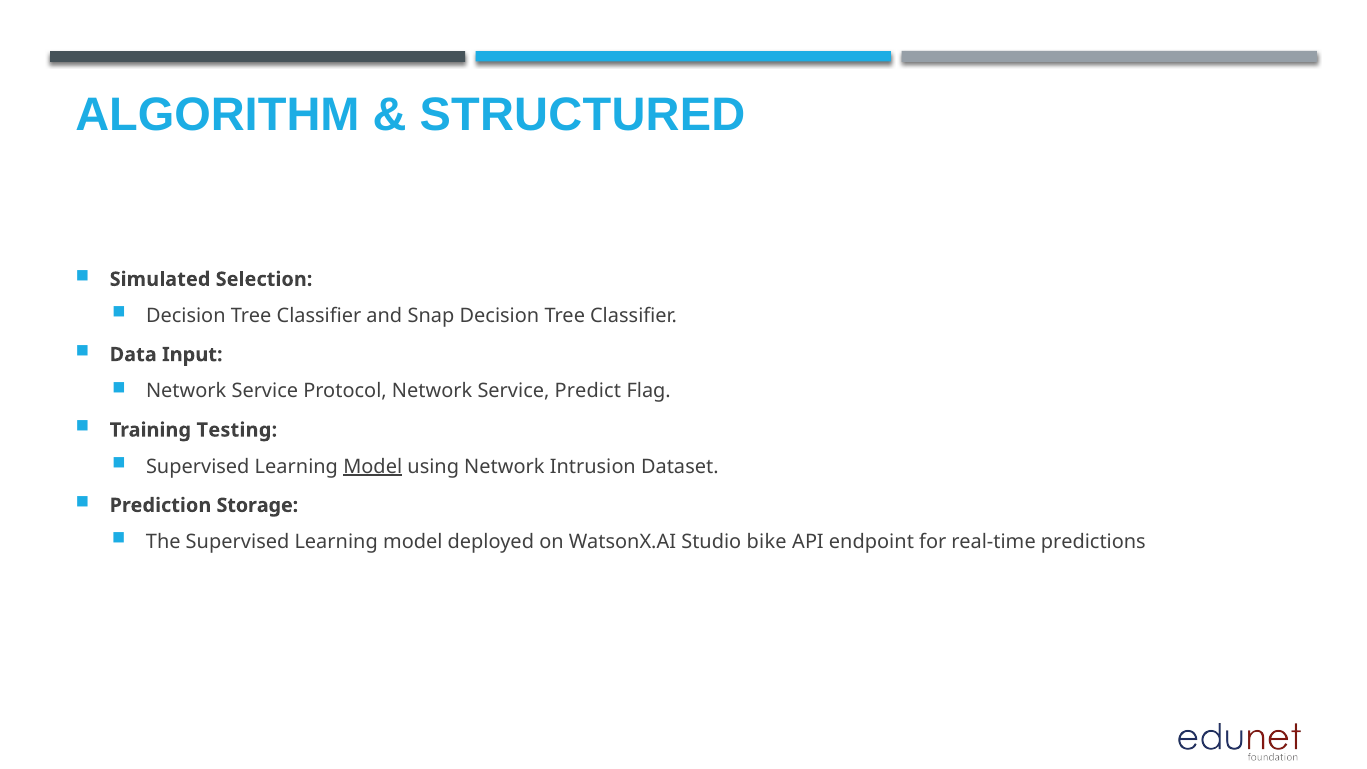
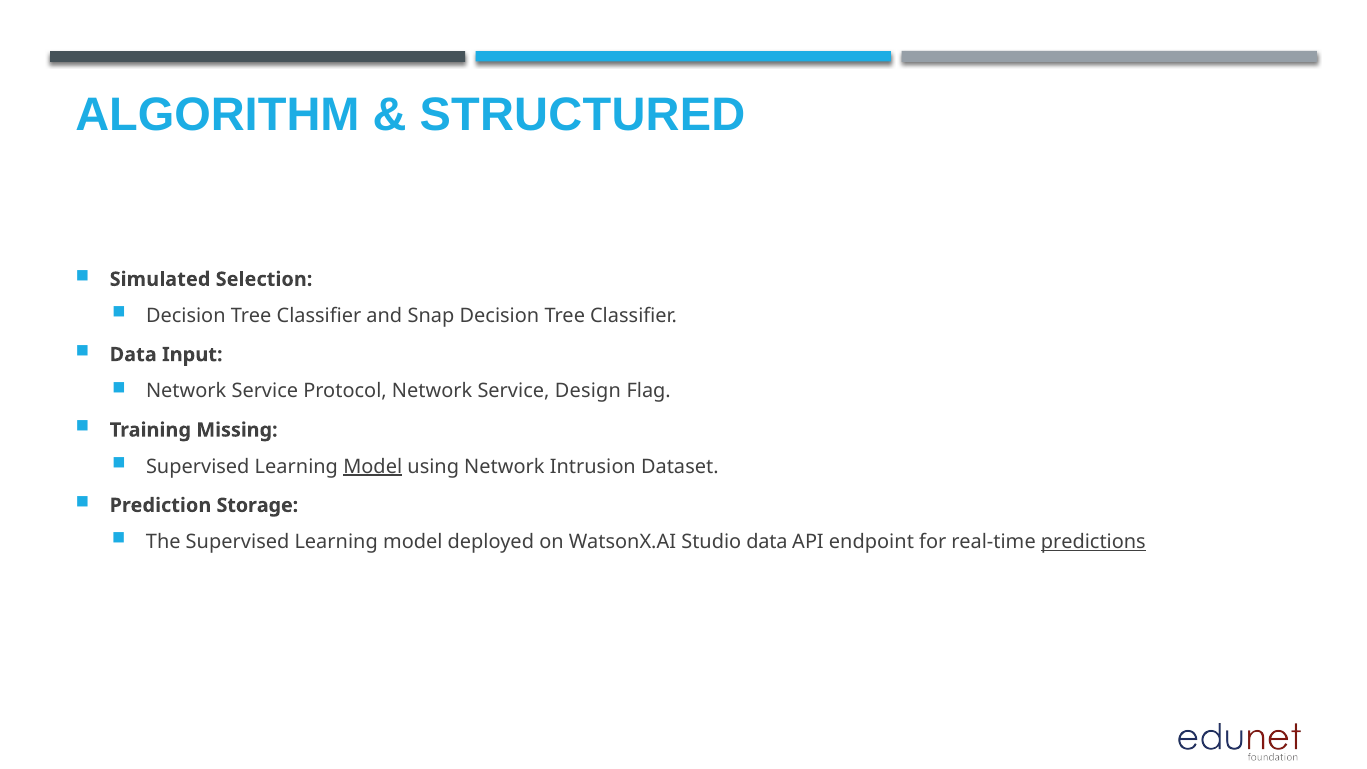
Predict: Predict -> Design
Testing: Testing -> Missing
Studio bike: bike -> data
predictions underline: none -> present
